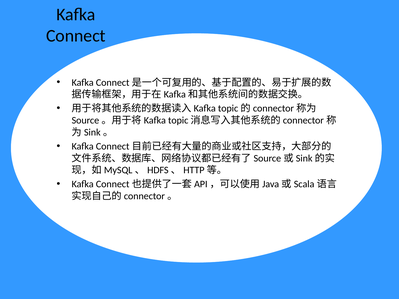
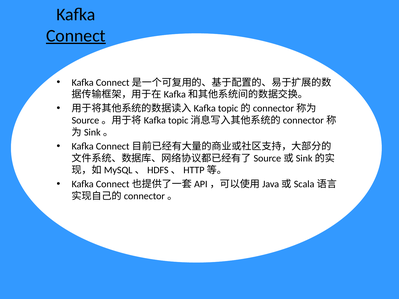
Connect underline: none -> present
